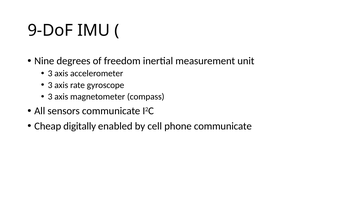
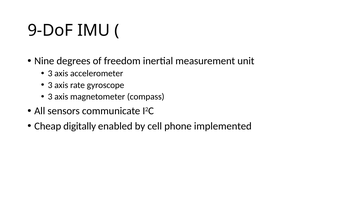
phone communicate: communicate -> implemented
